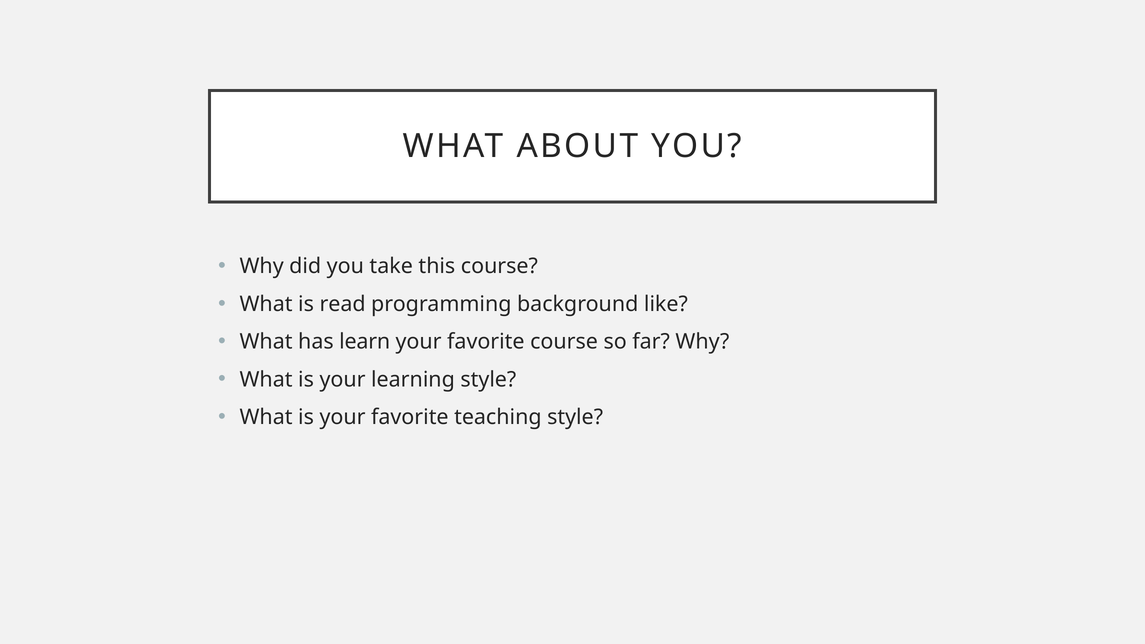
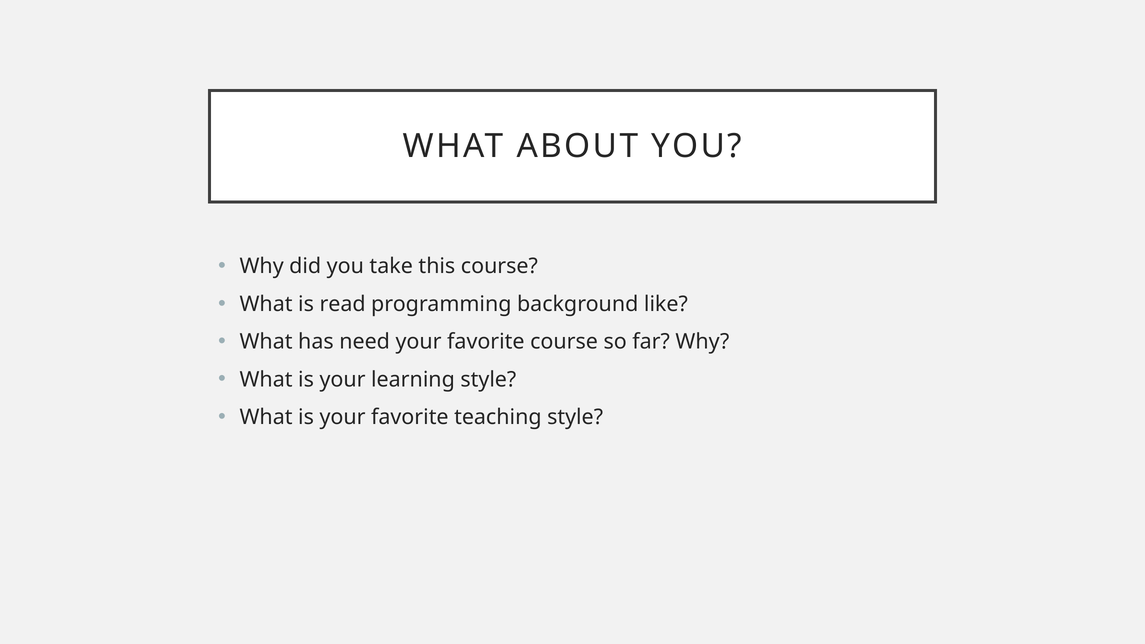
learn: learn -> need
